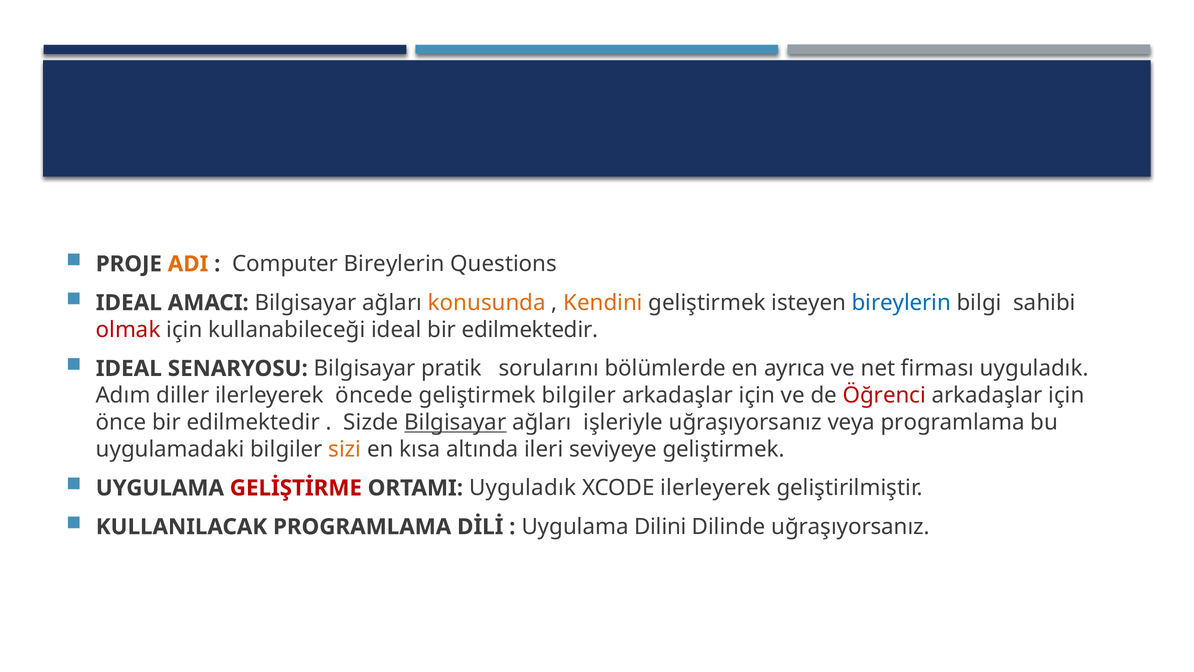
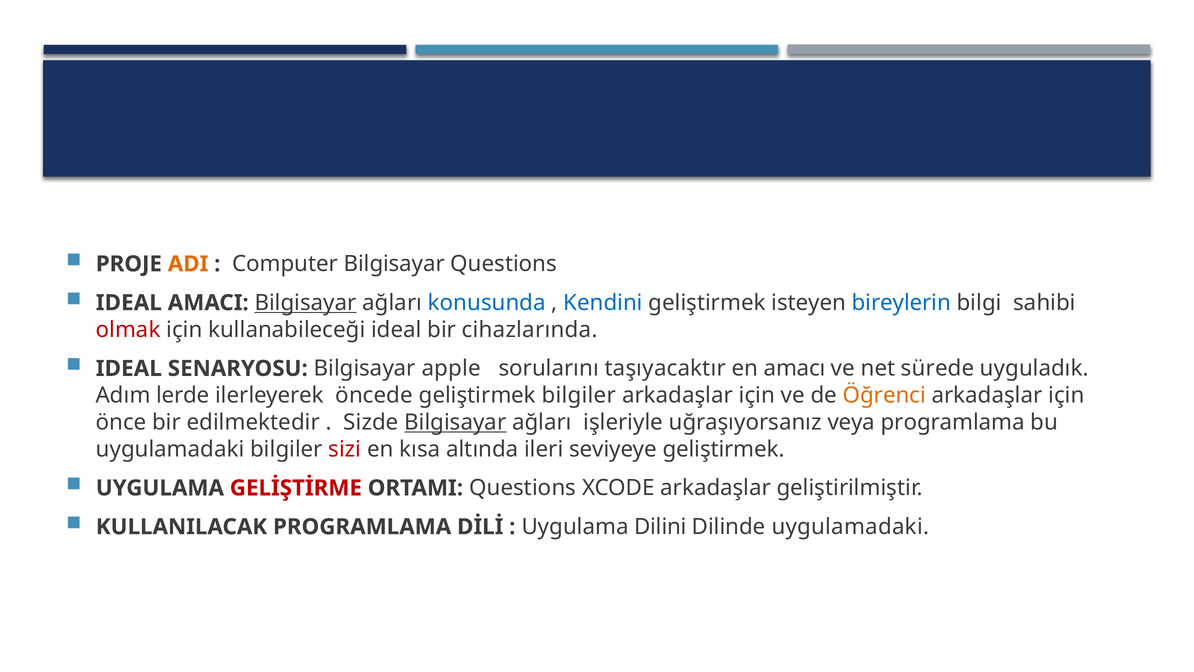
Computer Bireylerin: Bireylerin -> Bilgisayar
Bilgisayar at (306, 303) underline: none -> present
konusunda colour: orange -> blue
Kendini colour: orange -> blue
ideal bir edilmektedir: edilmektedir -> cihazlarında
pratik: pratik -> apple
bölümlerde: bölümlerde -> taşıyacaktır
ayrıca: ayrıca -> amacı
firması: firması -> sürede
diller: diller -> lerde
Öğrenci colour: red -> orange
sizi colour: orange -> red
ORTAMI Uyguladık: Uyguladık -> Questions
XCODE ilerleyerek: ilerleyerek -> arkadaşlar
Dilinde uğraşıyorsanız: uğraşıyorsanız -> uygulamadaki
